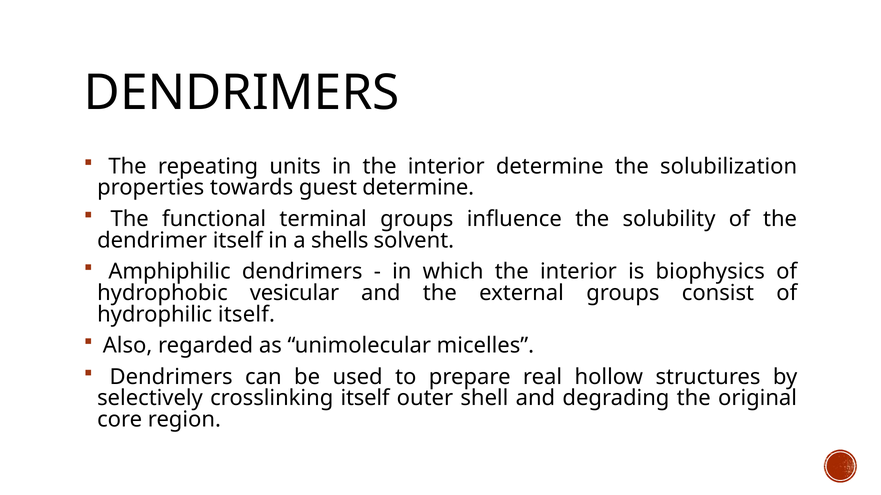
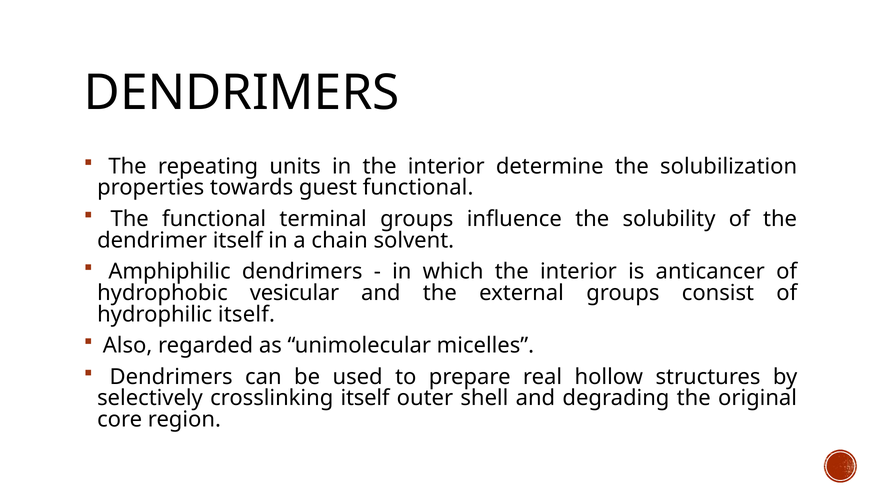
guest determine: determine -> functional
shells: shells -> chain
biophysics: biophysics -> anticancer
